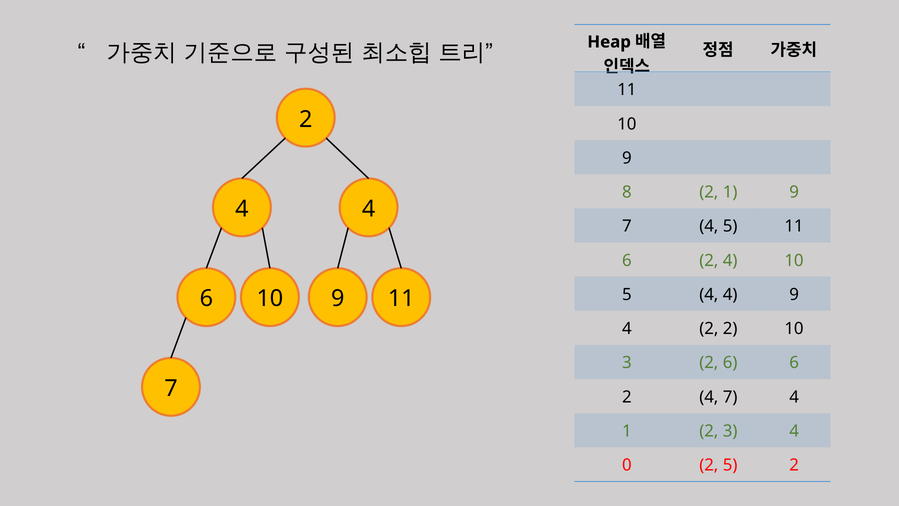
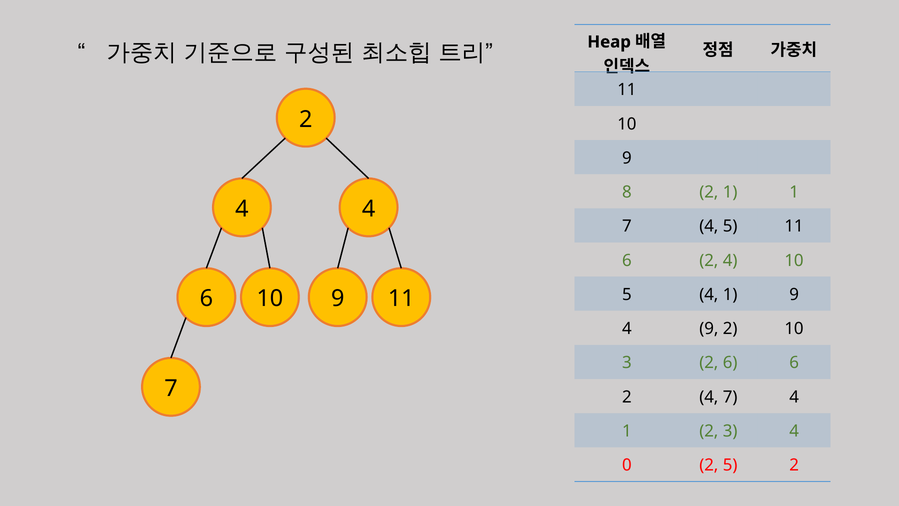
1 9: 9 -> 1
5 4 4: 4 -> 1
4 2: 2 -> 9
